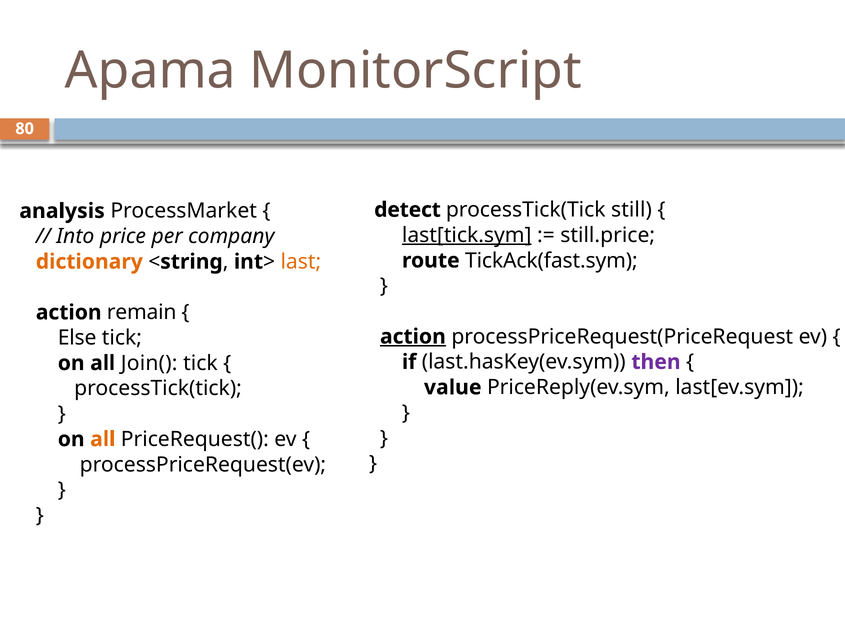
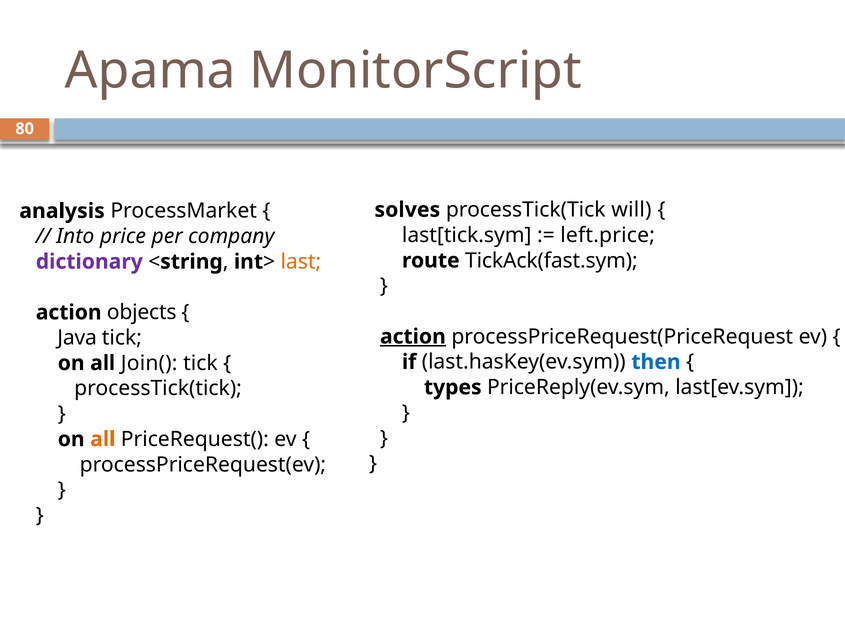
detect: detect -> solves
still: still -> will
last[tick.sym underline: present -> none
still.price: still.price -> left.price
dictionary colour: orange -> purple
remain: remain -> objects
Else: Else -> Java
then colour: purple -> blue
value: value -> types
